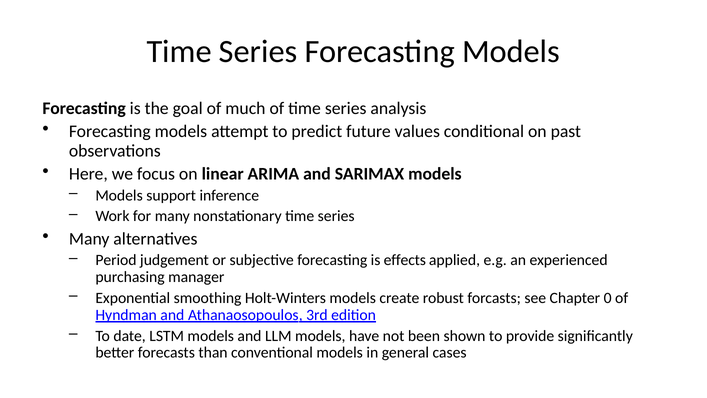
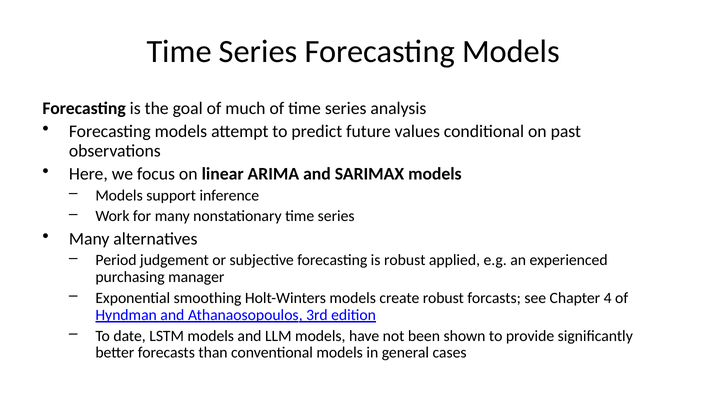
is effects: effects -> robust
0: 0 -> 4
